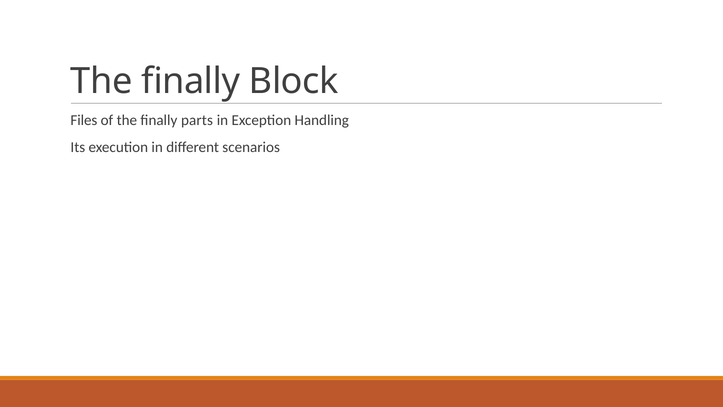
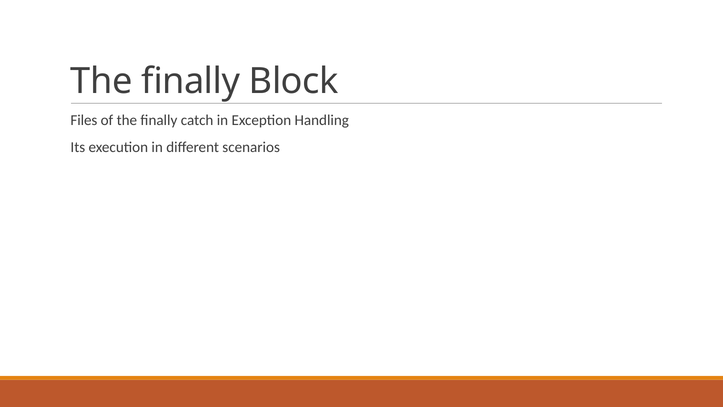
parts: parts -> catch
